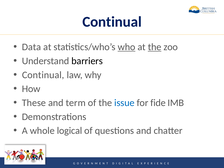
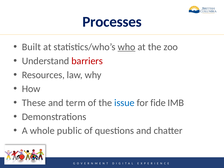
Continual at (112, 22): Continual -> Processes
Data: Data -> Built
the at (155, 47) underline: present -> none
barriers colour: black -> red
Continual at (43, 75): Continual -> Resources
logical: logical -> public
